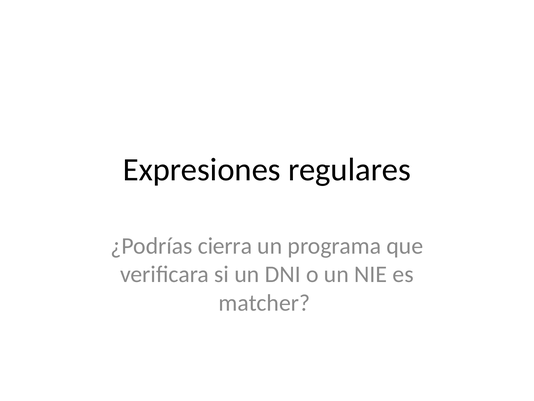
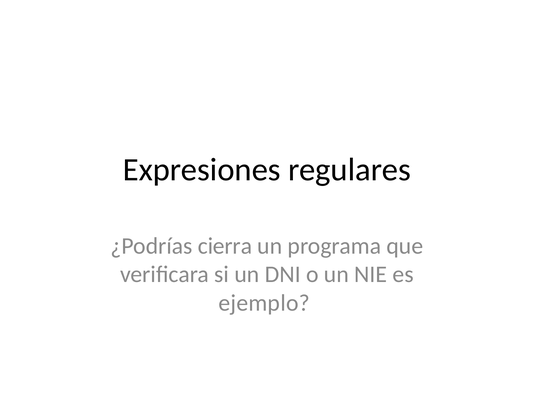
matcher: matcher -> ejemplo
